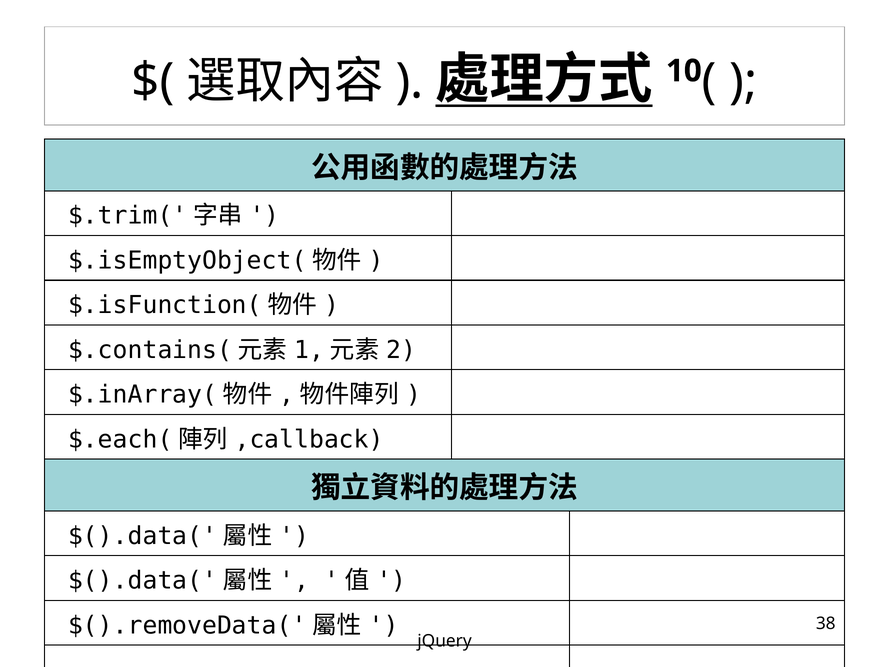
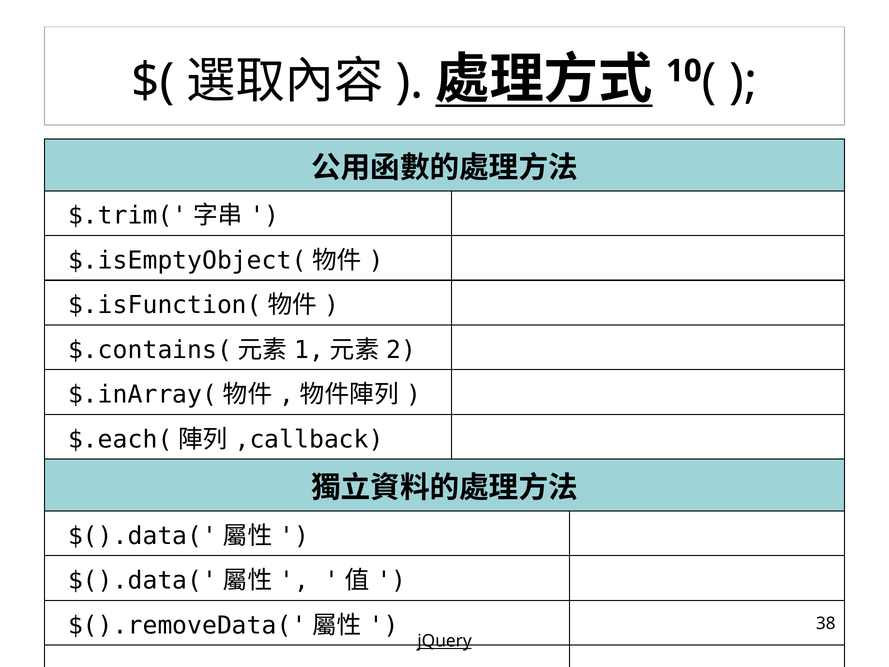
jQuery underline: none -> present
